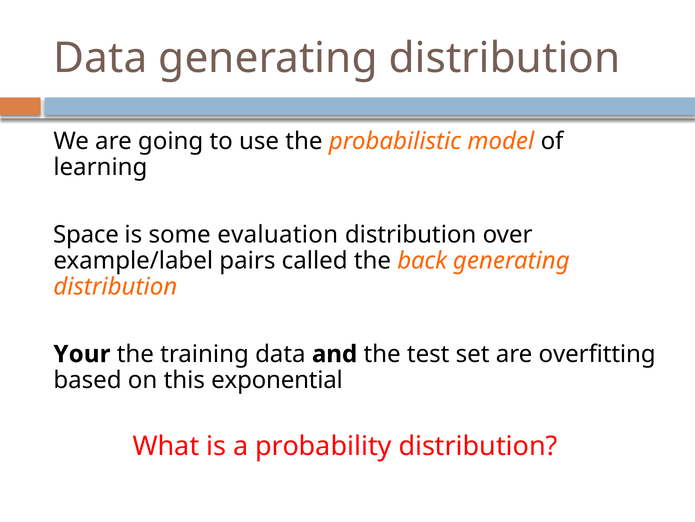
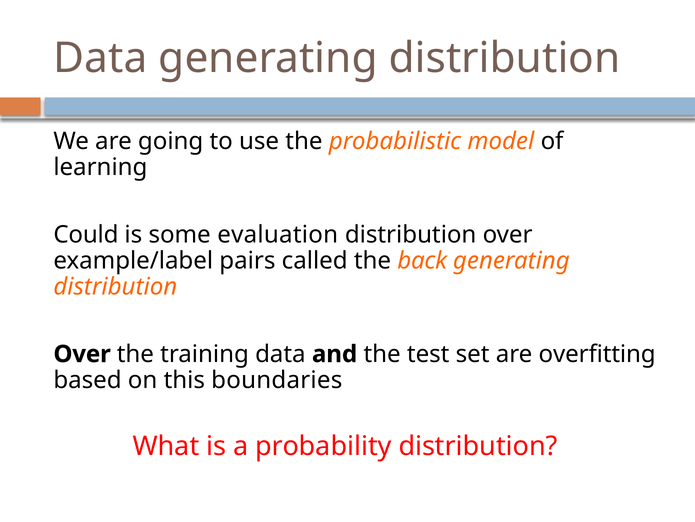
Space: Space -> Could
Your at (82, 354): Your -> Over
exponential: exponential -> boundaries
